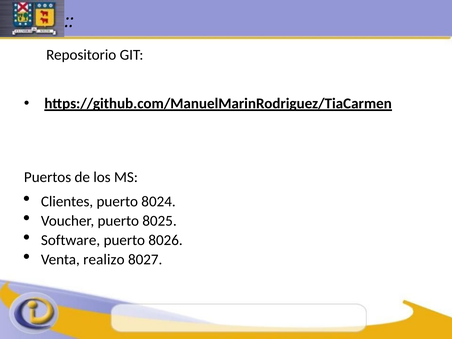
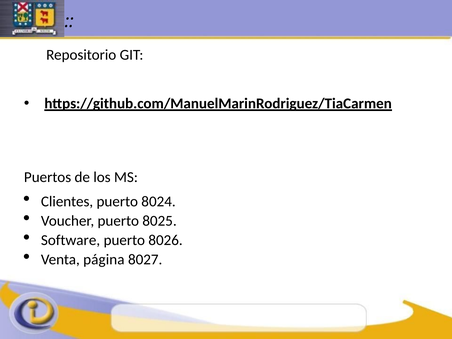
realizo: realizo -> página
